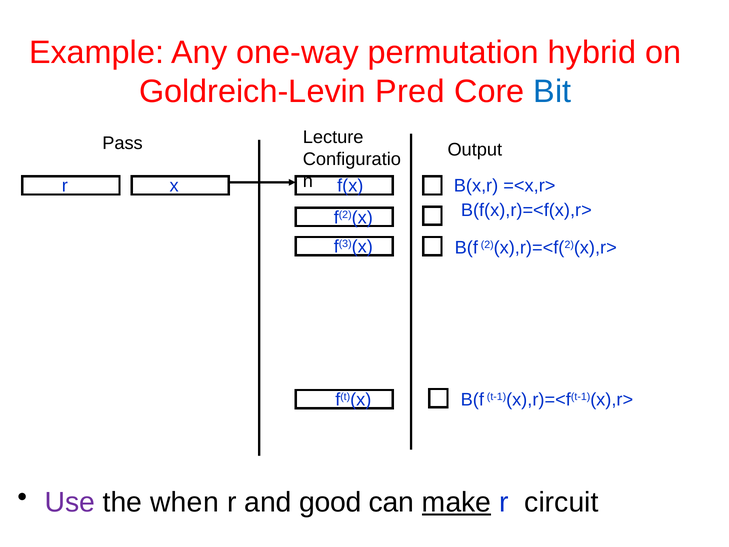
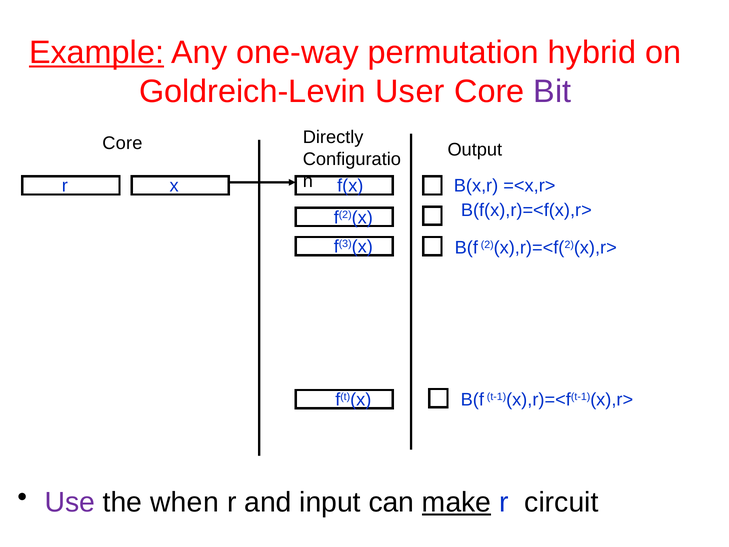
Example underline: none -> present
Pred: Pred -> User
Bit colour: blue -> purple
Lecture: Lecture -> Directly
Pass at (122, 143): Pass -> Core
good: good -> input
